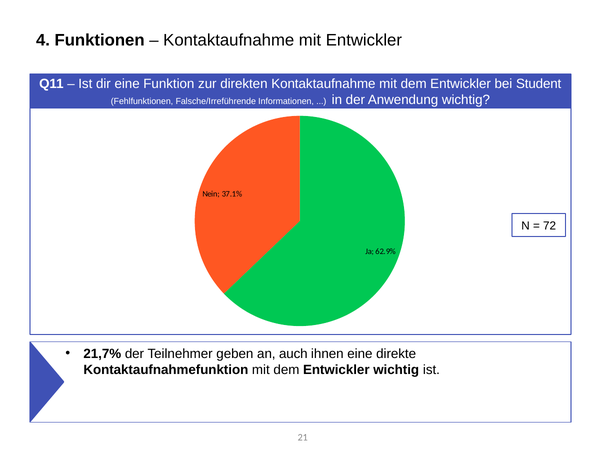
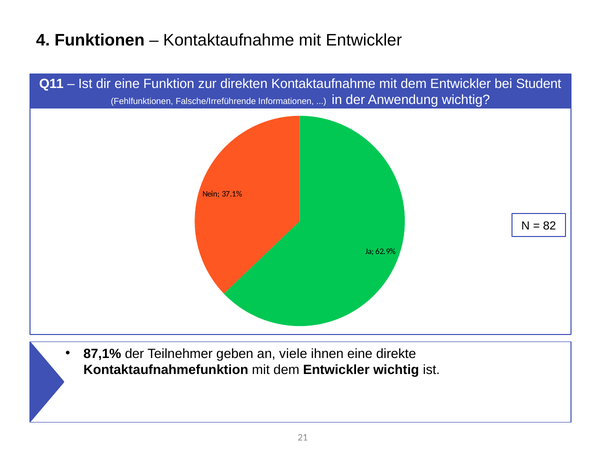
72: 72 -> 82
21,7%: 21,7% -> 87,1%
auch: auch -> viele
